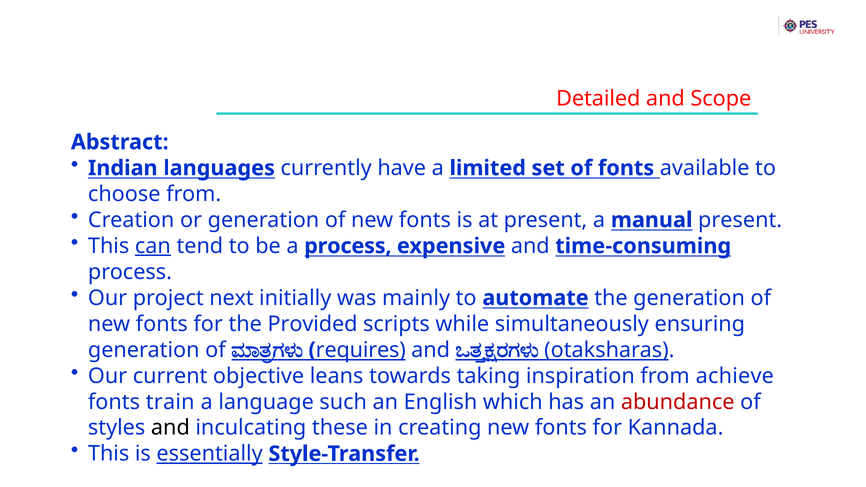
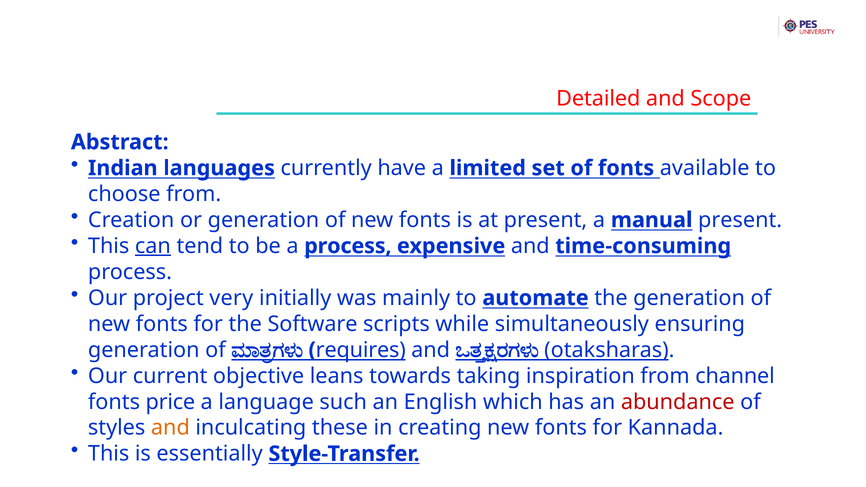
next: next -> very
Provided: Provided -> Software
achieve: achieve -> channel
train: train -> price
and at (170, 428) colour: black -> orange
essentially underline: present -> none
